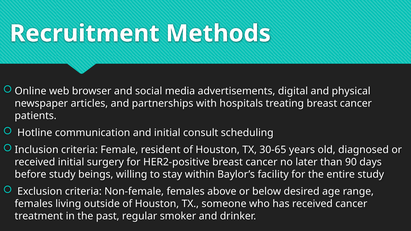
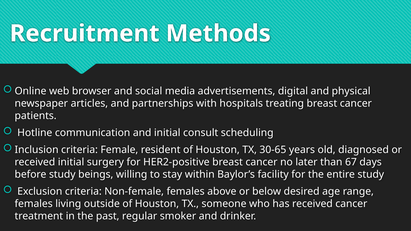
90: 90 -> 67
